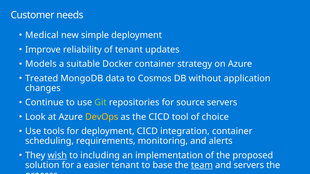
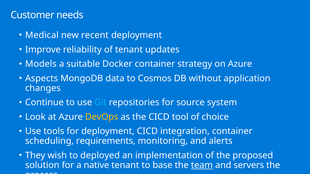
simple: simple -> recent
Treated: Treated -> Aspects
Git colour: light green -> light blue
source servers: servers -> system
wish underline: present -> none
including: including -> deployed
easier: easier -> native
